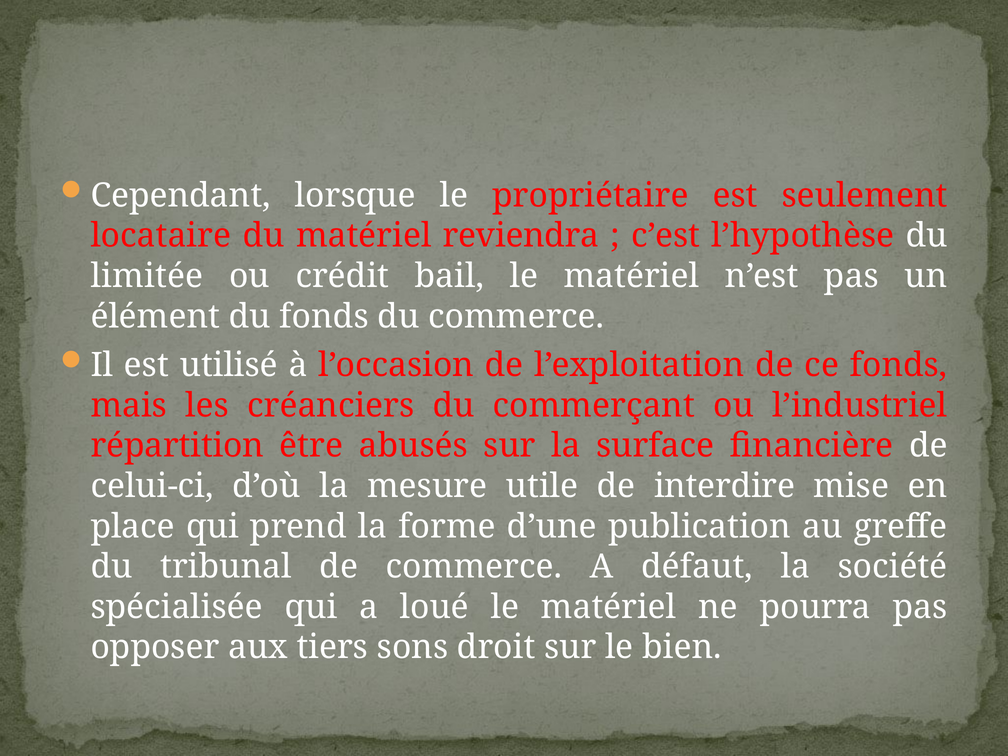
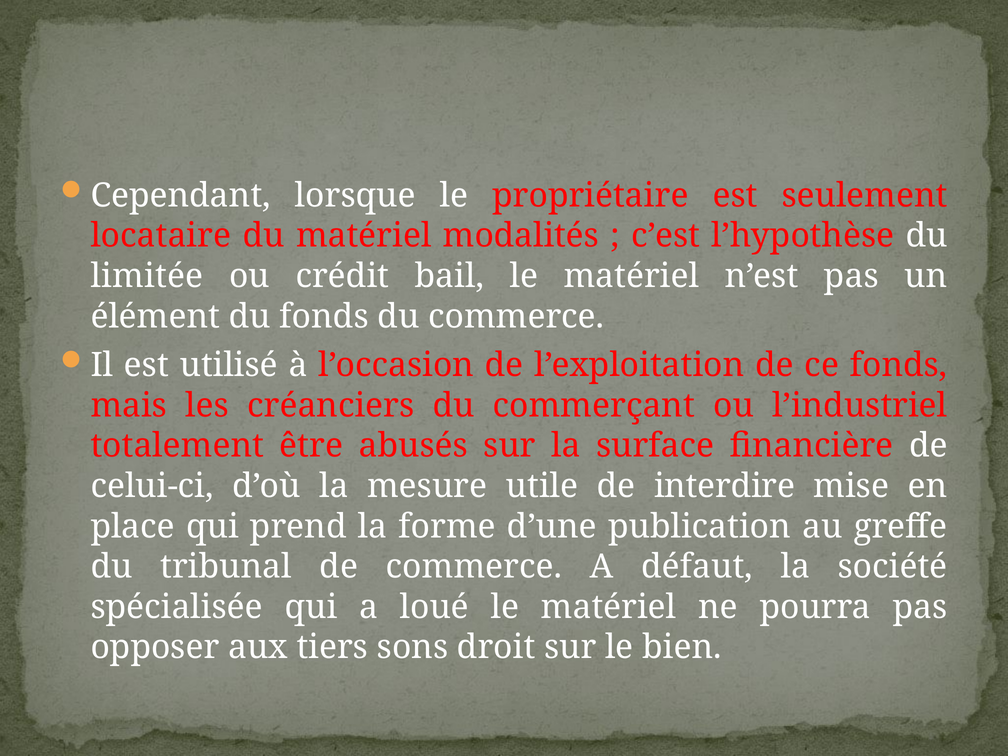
reviendra: reviendra -> modalités
répartition: répartition -> totalement
